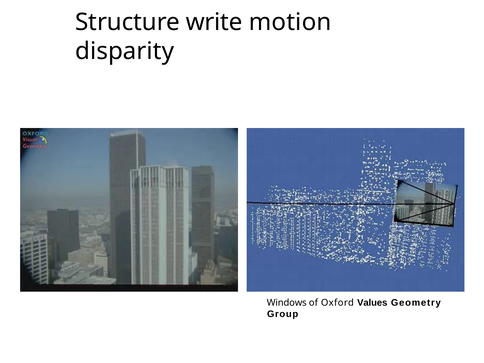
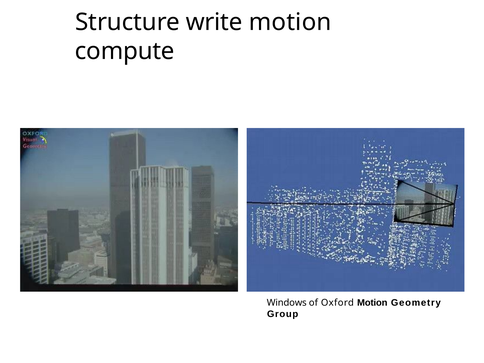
disparity: disparity -> compute
Oxford Values: Values -> Motion
